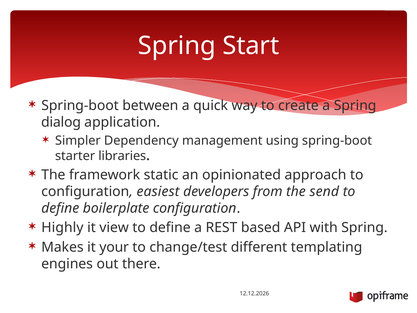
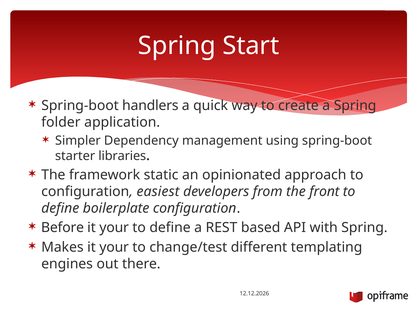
between: between -> handlers
dialog: dialog -> folder
send: send -> front
Highly: Highly -> Before
view at (114, 227): view -> your
